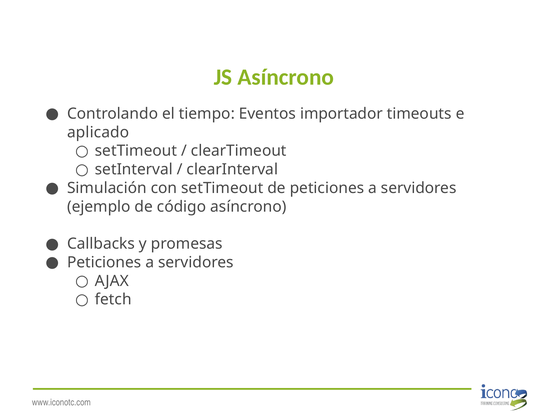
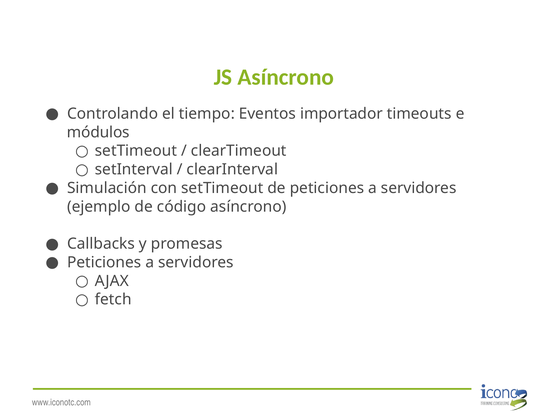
aplicado: aplicado -> módulos
